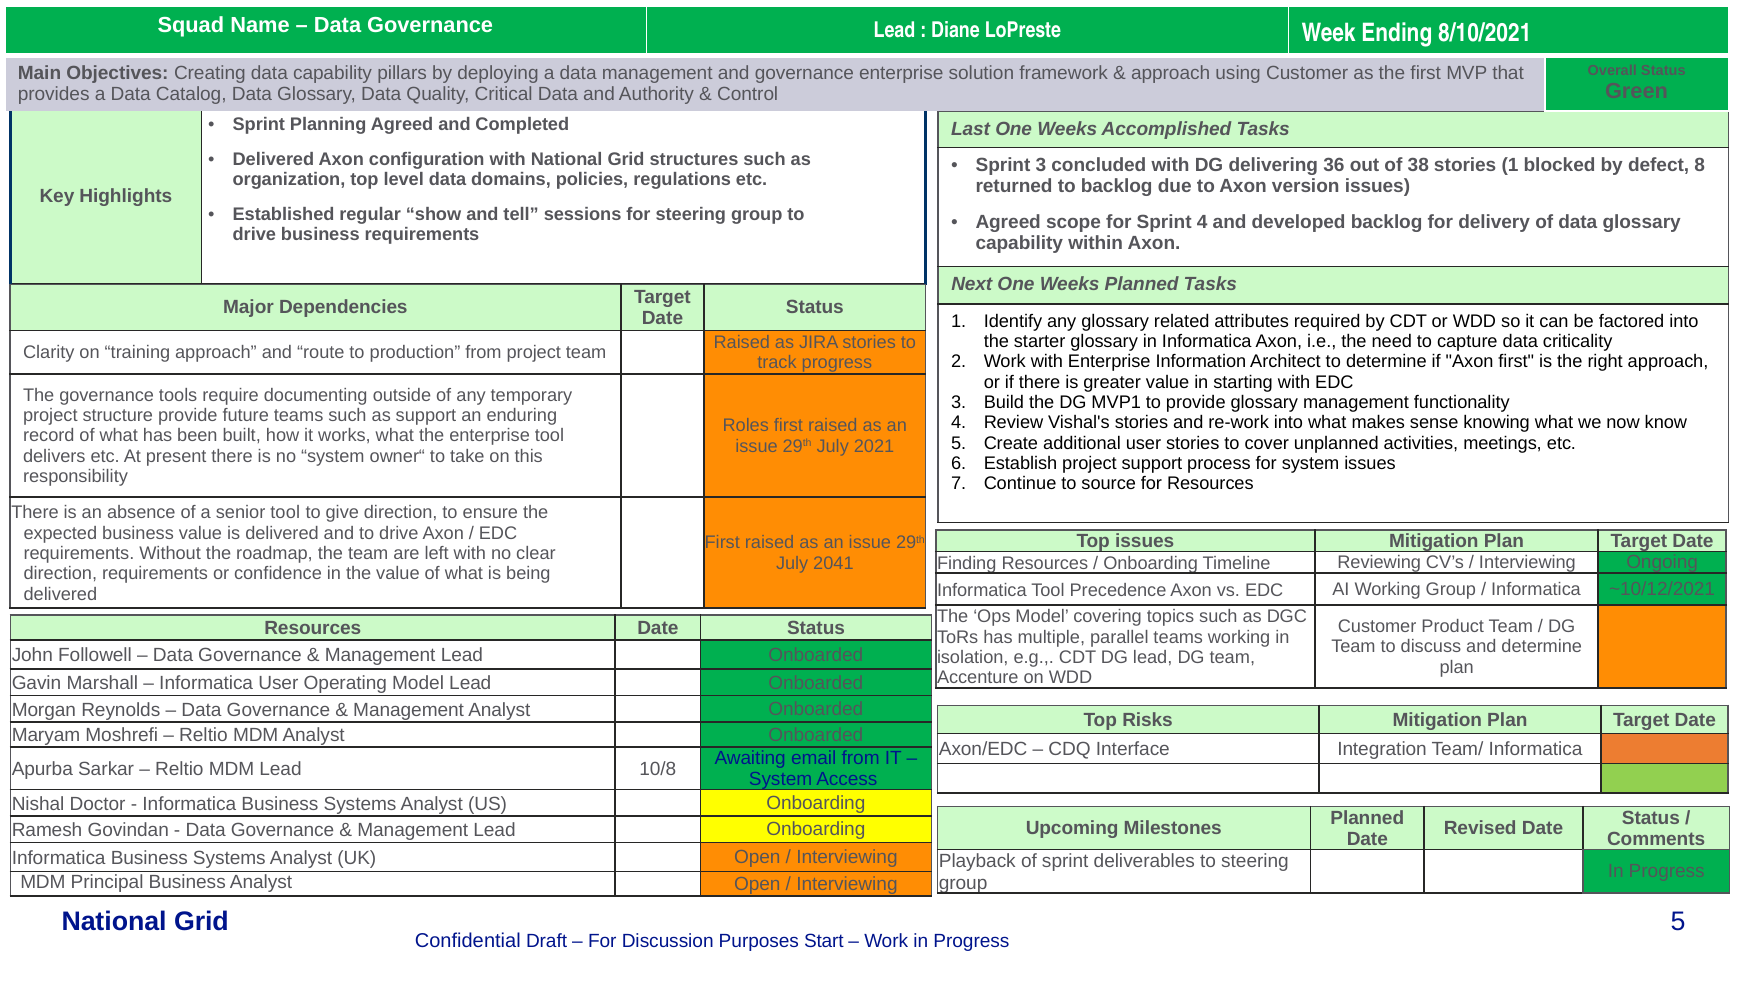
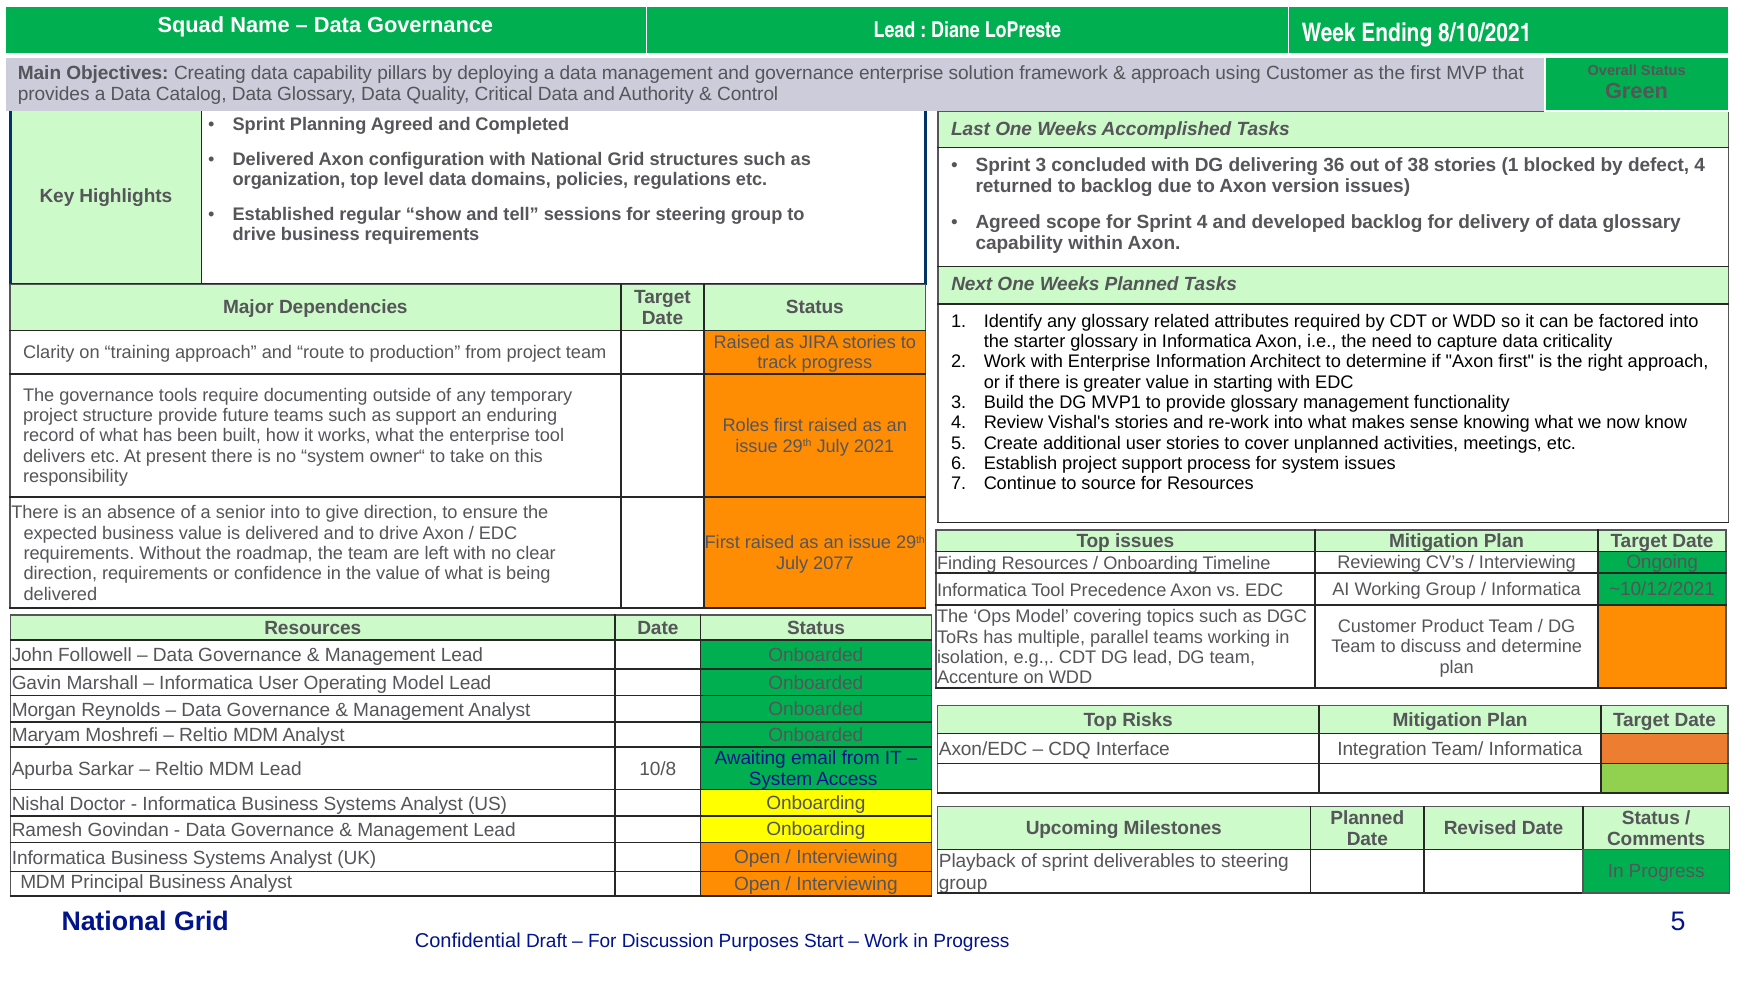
defect 8: 8 -> 4
senior tool: tool -> into
2041: 2041 -> 2077
